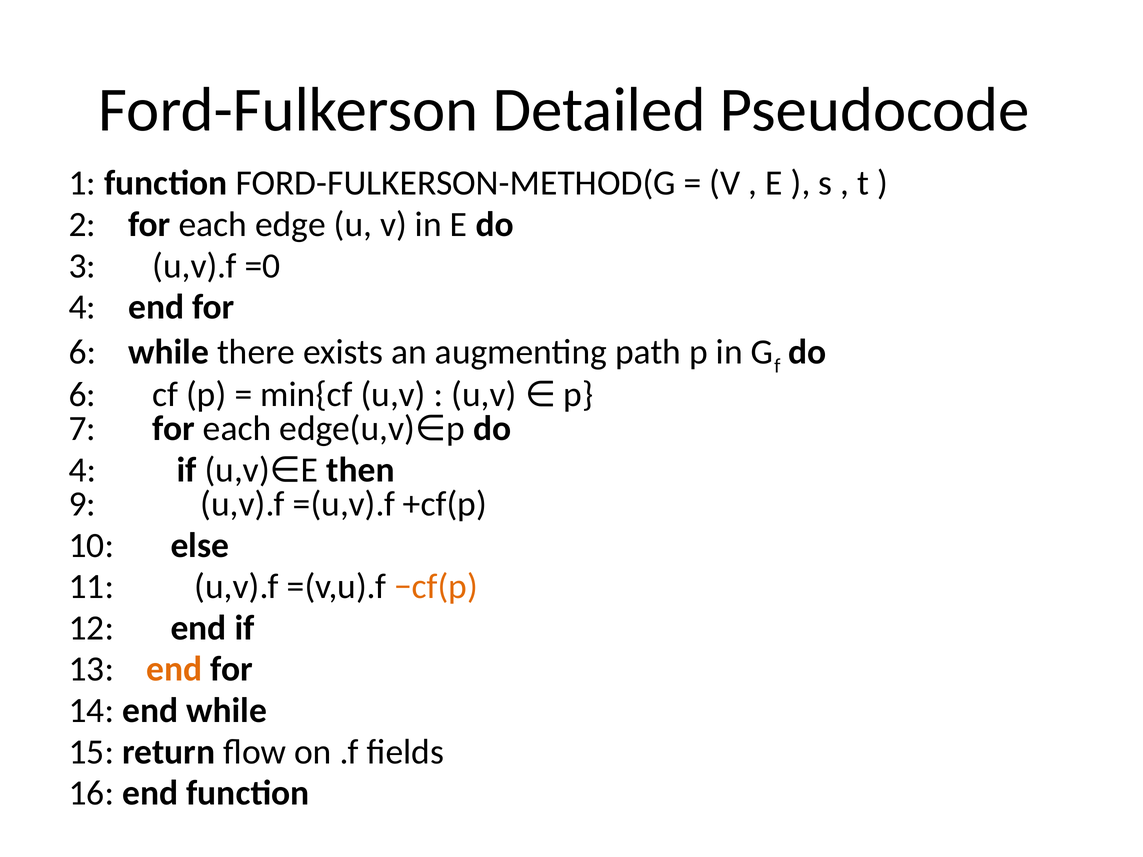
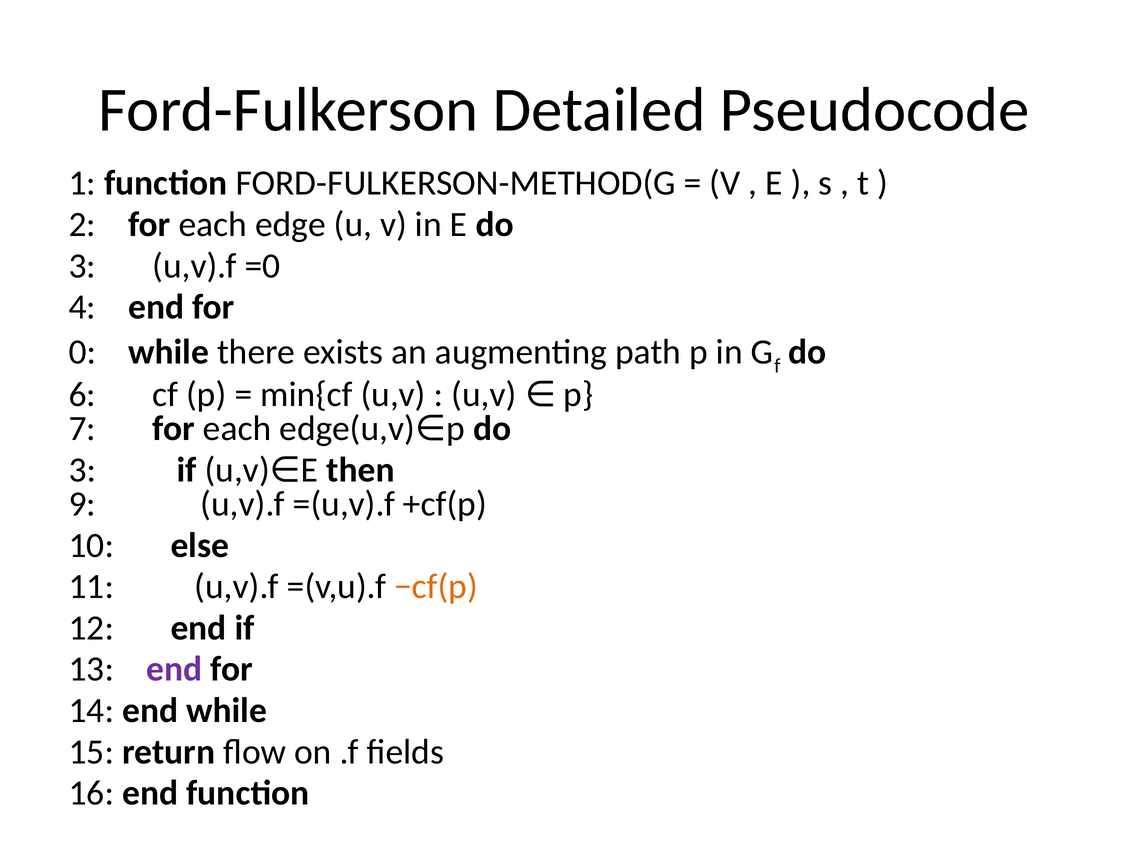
6 at (82, 352): 6 -> 0
4 at (82, 470): 4 -> 3
end at (174, 669) colour: orange -> purple
